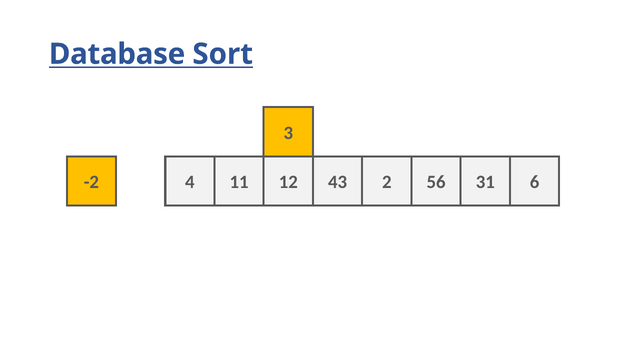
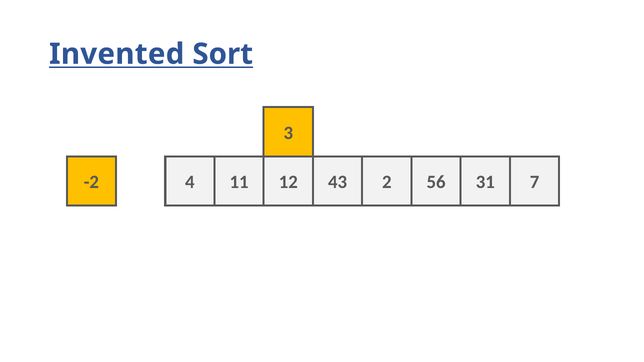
Database: Database -> Invented
6: 6 -> 7
